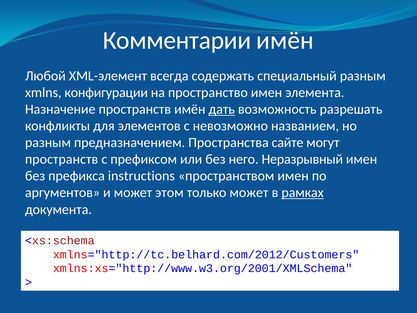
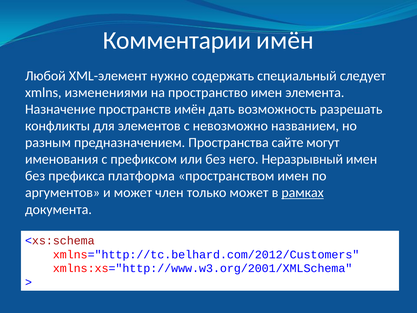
всегда: всегда -> нужно
специальный разным: разным -> следует
конфигурации: конфигурации -> изменениями
дать underline: present -> none
пространств at (62, 159): пространств -> именования
instructions: instructions -> платформа
этом: этом -> член
